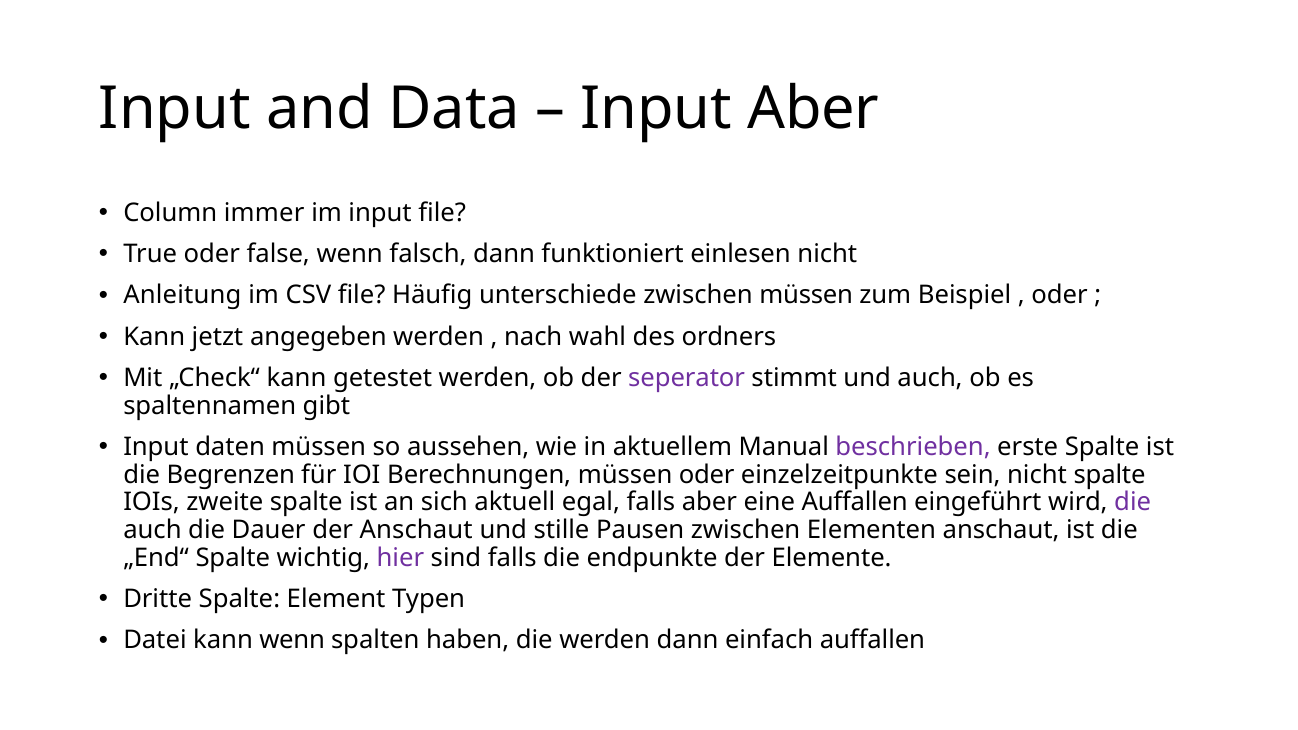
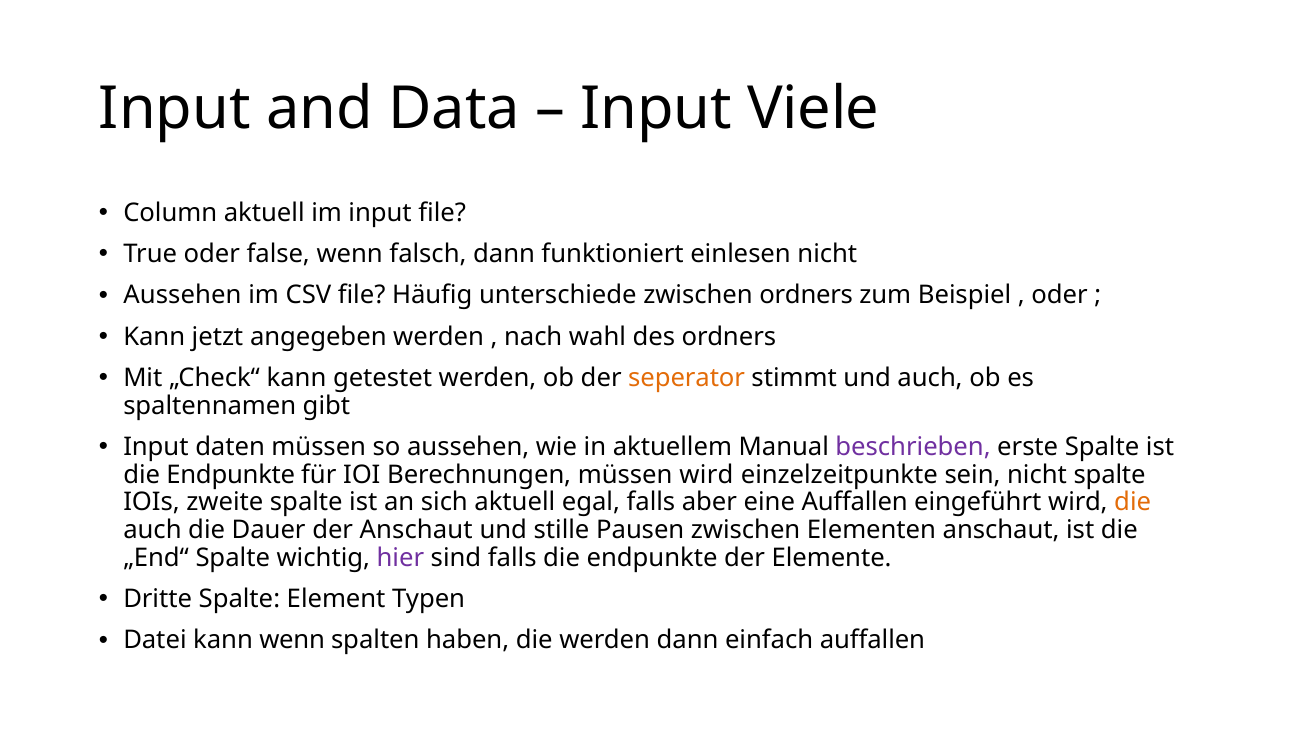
Input Aber: Aber -> Viele
Column immer: immer -> aktuell
Anleitung at (182, 295): Anleitung -> Aussehen
zwischen müssen: müssen -> ordners
seperator colour: purple -> orange
Begrenzen at (231, 475): Begrenzen -> Endpunkte
müssen oder: oder -> wird
die at (1133, 503) colour: purple -> orange
